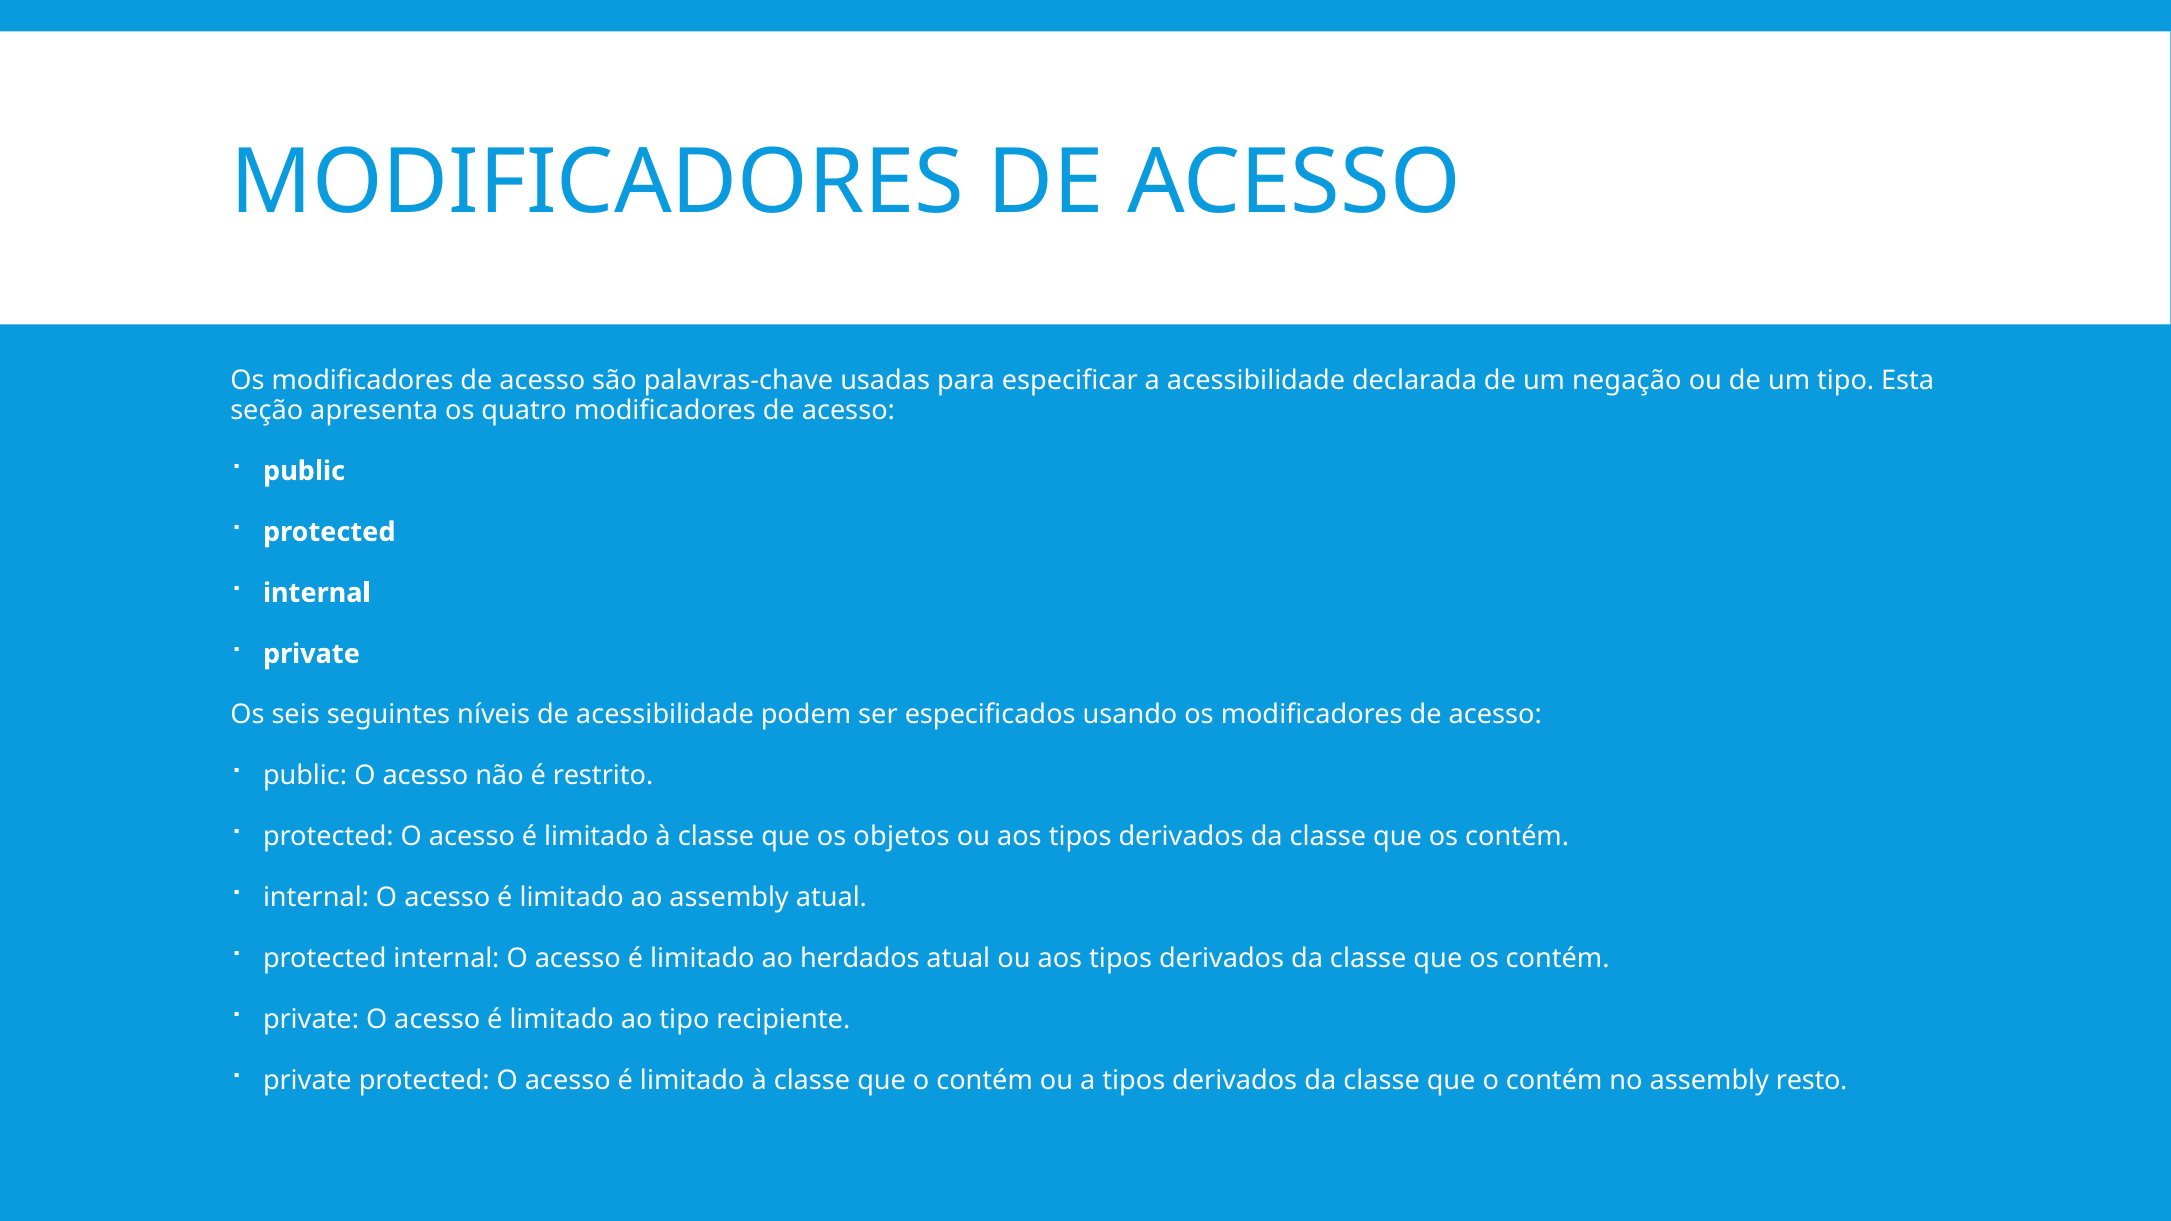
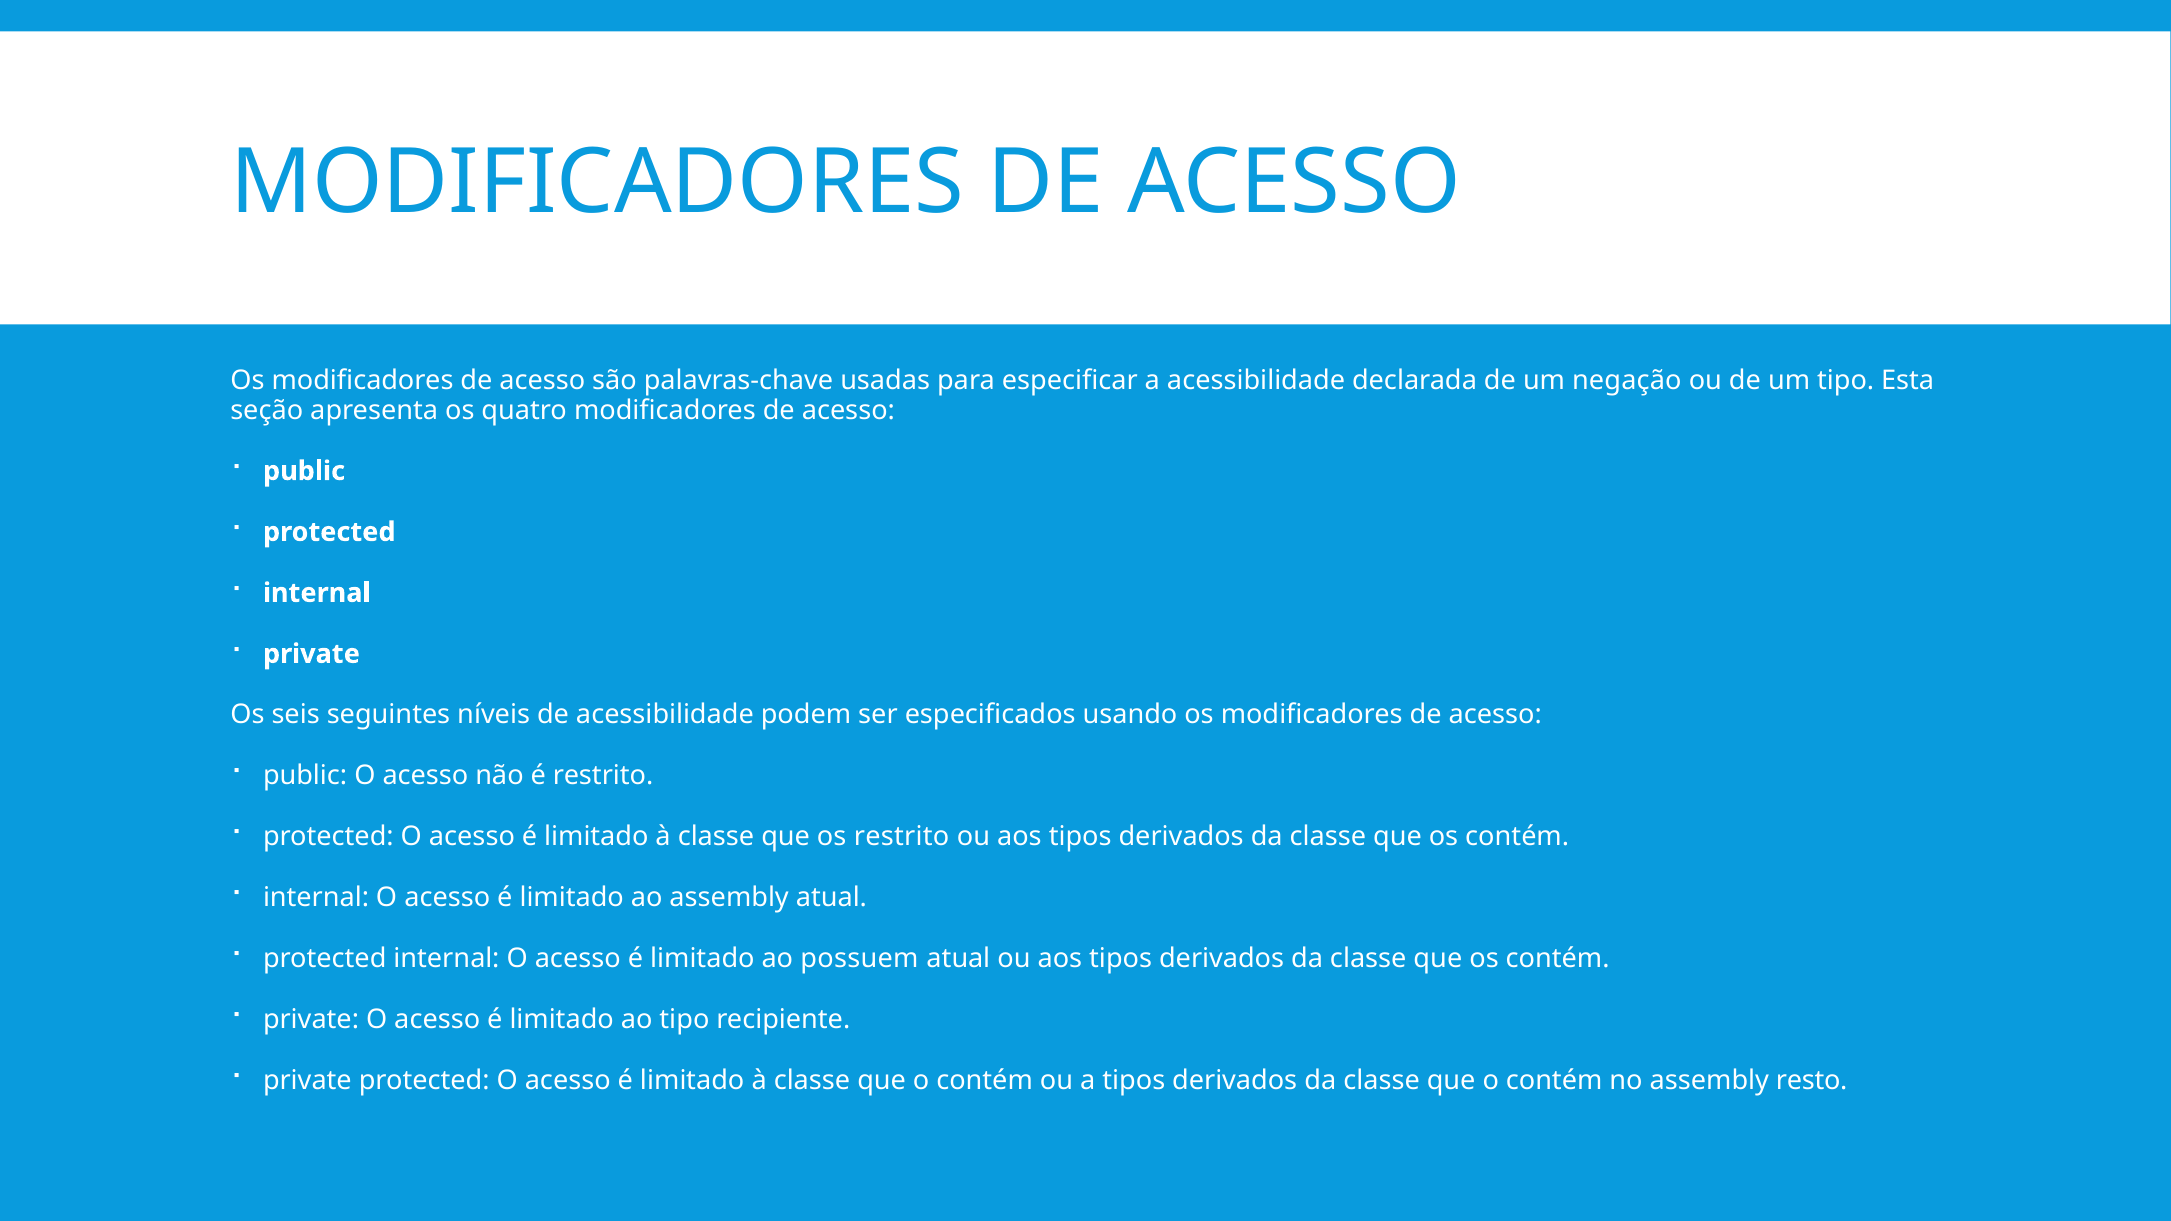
os objetos: objetos -> restrito
herdados: herdados -> possuem
